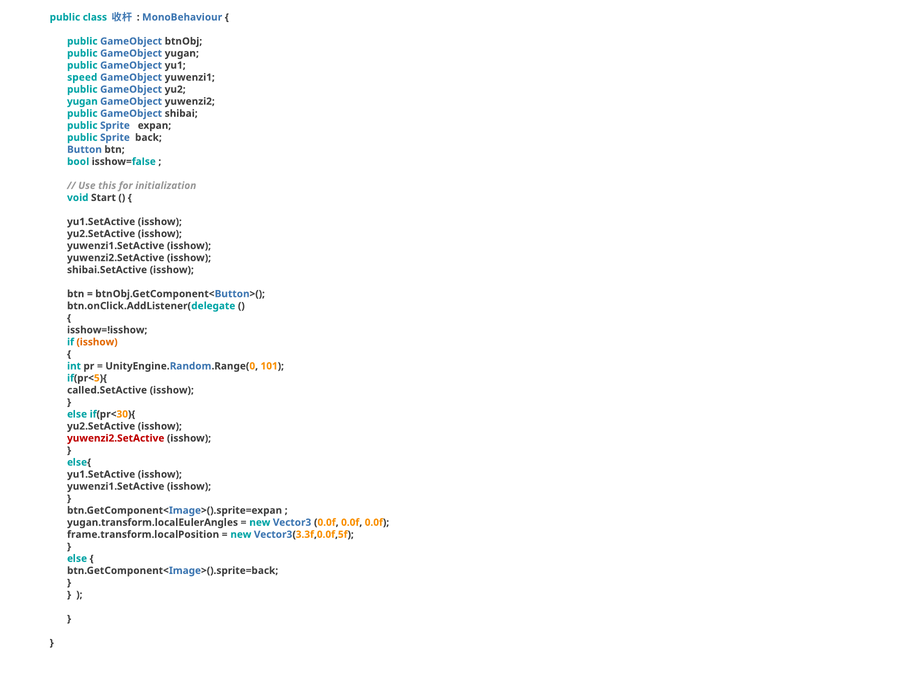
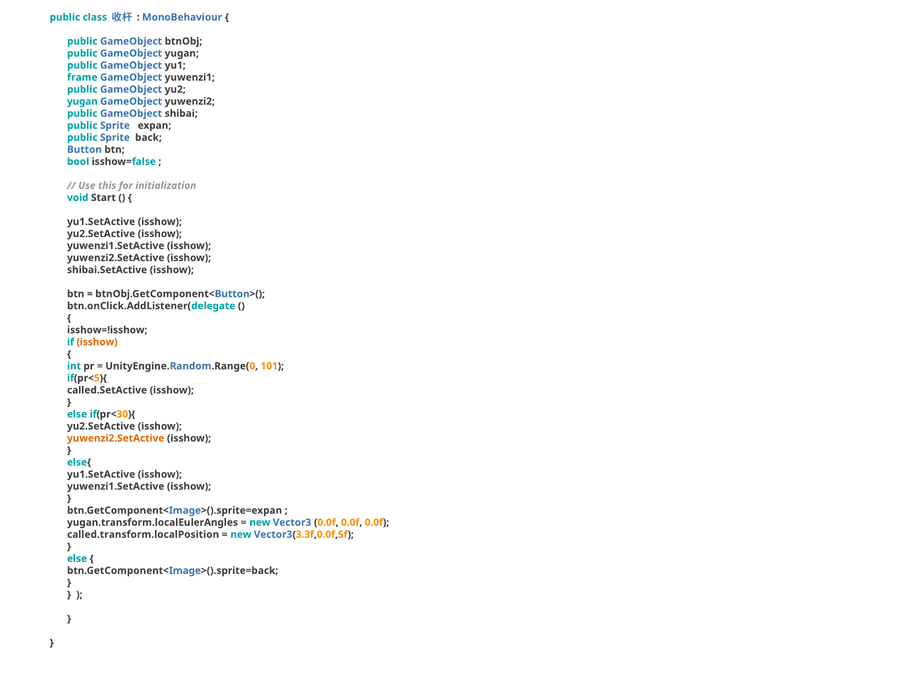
speed: speed -> frame
yuwenzi2.SetActive at (116, 438) colour: red -> orange
frame.transform.localPosition: frame.transform.localPosition -> called.transform.localPosition
